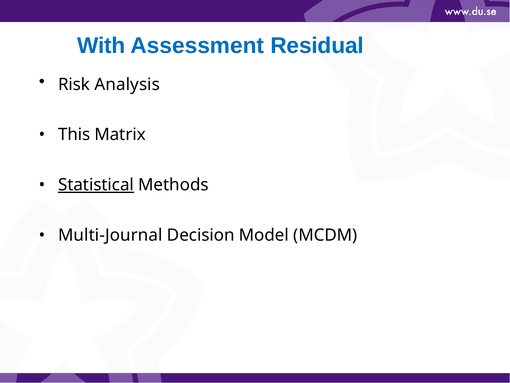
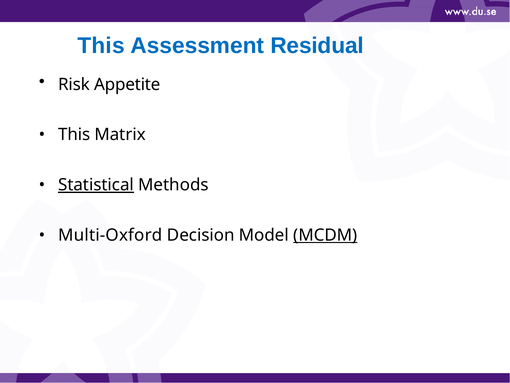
With at (101, 46): With -> This
Analysis: Analysis -> Appetite
Multi-Journal: Multi-Journal -> Multi-Oxford
MCDM underline: none -> present
